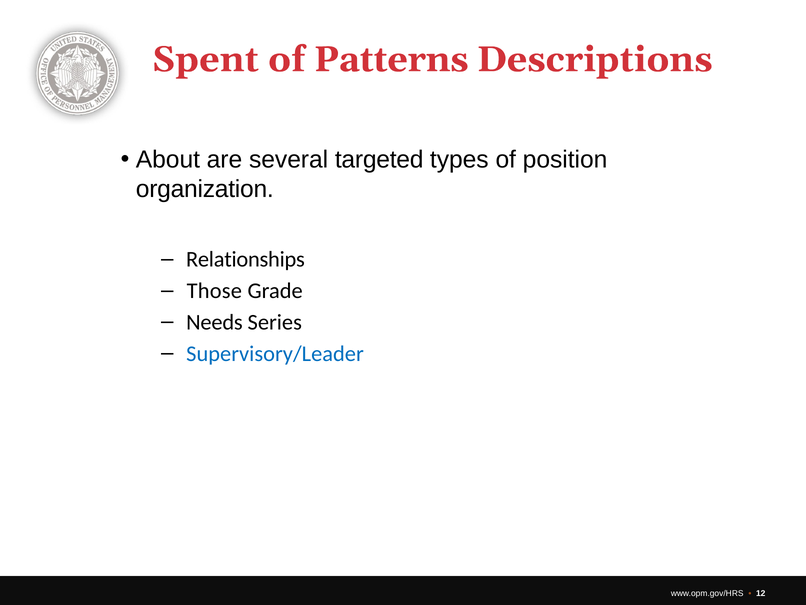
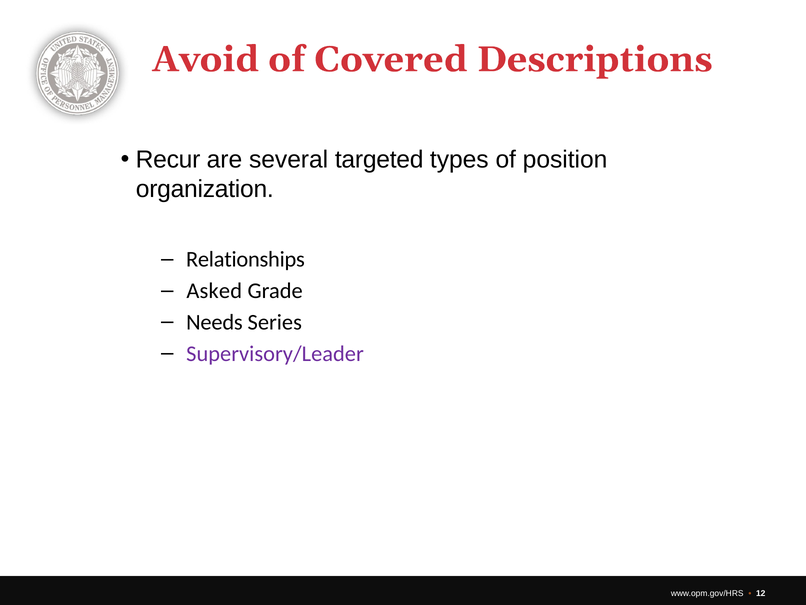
Spent: Spent -> Avoid
Patterns: Patterns -> Covered
About: About -> Recur
Those: Those -> Asked
Supervisory/Leader colour: blue -> purple
